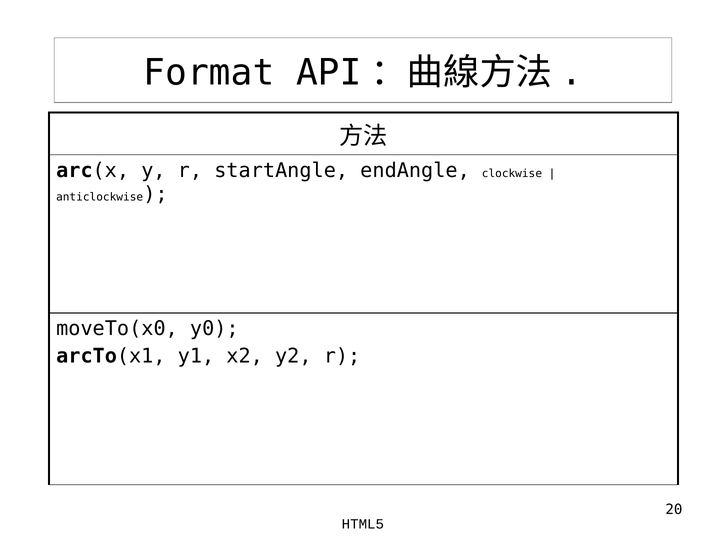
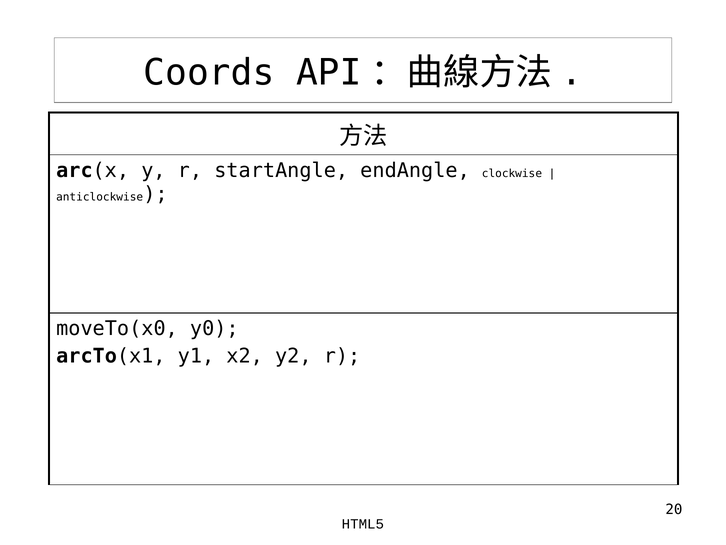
Format: Format -> Coords
